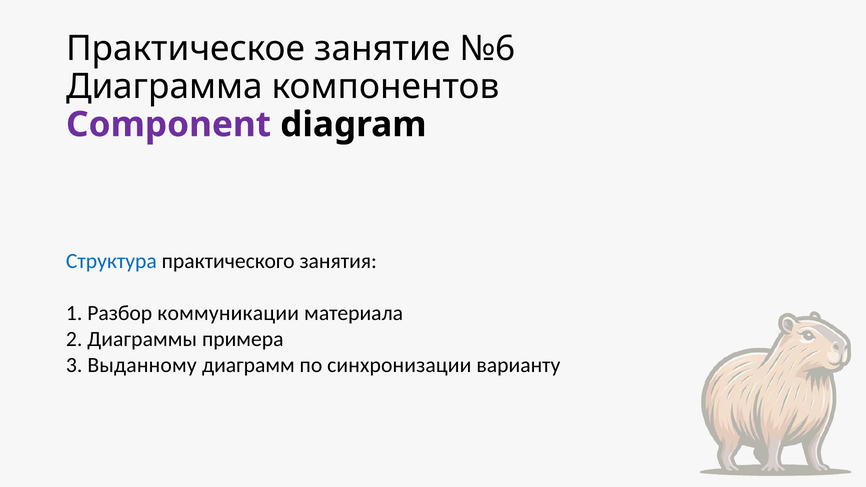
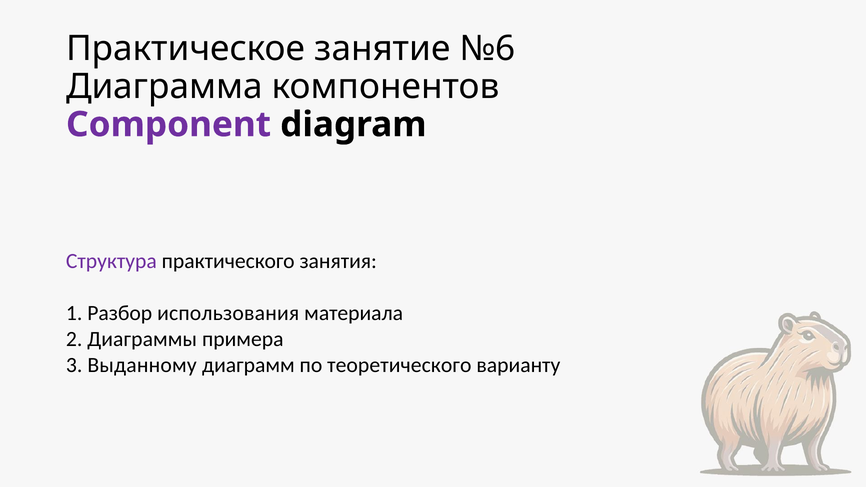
Структура colour: blue -> purple
коммуникации: коммуникации -> использования
синхронизации: синхронизации -> теоретического
